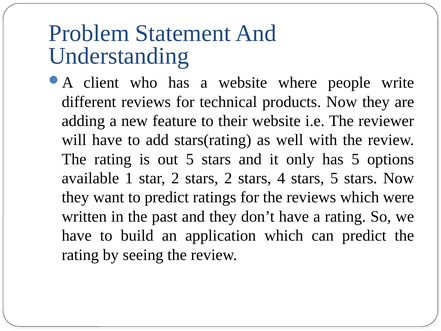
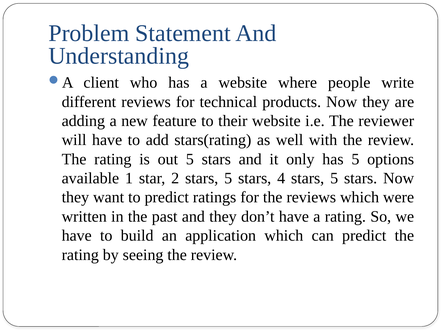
2 stars 2: 2 -> 5
